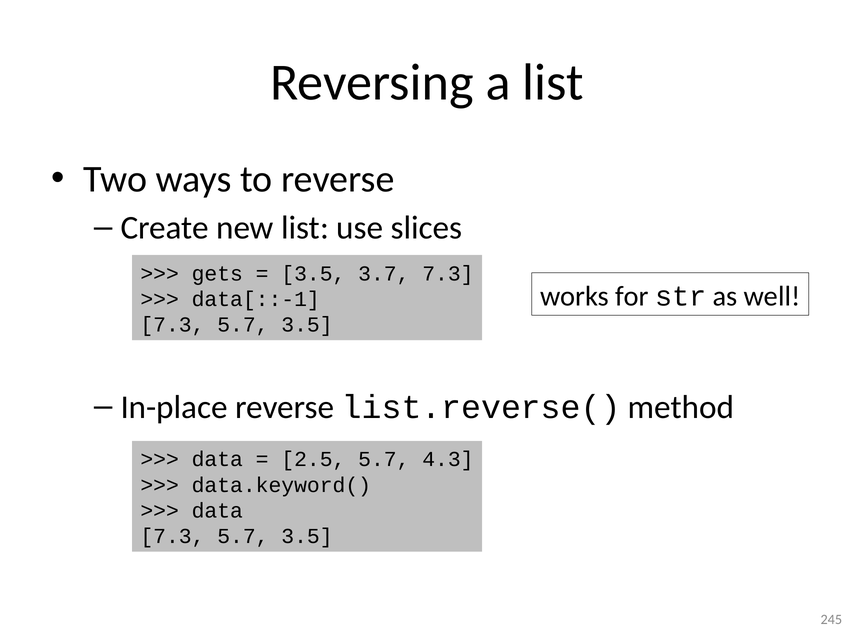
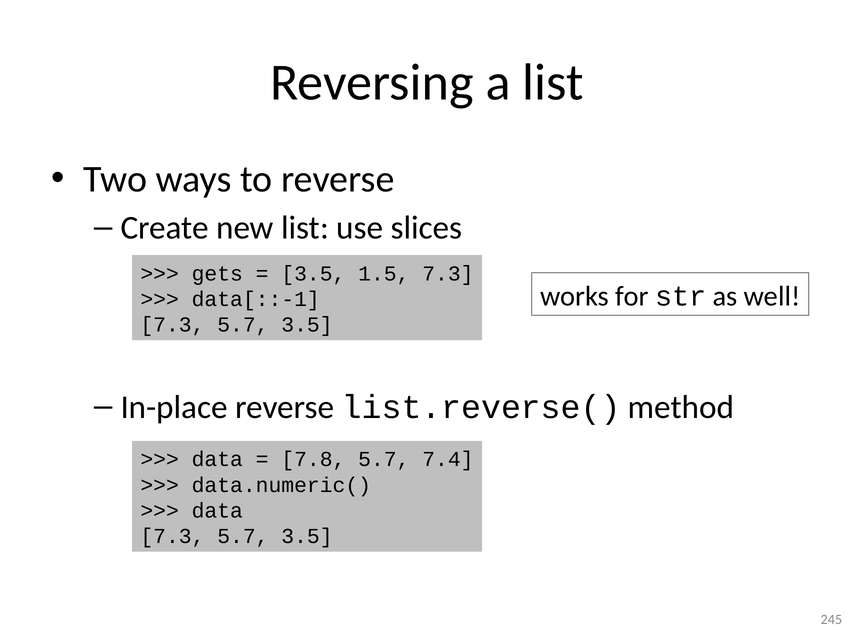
3.7: 3.7 -> 1.5
2.5: 2.5 -> 7.8
4.3: 4.3 -> 7.4
data.keyword(: data.keyword( -> data.numeric(
